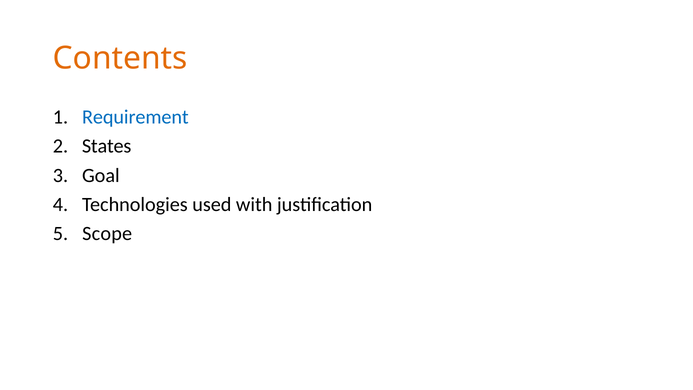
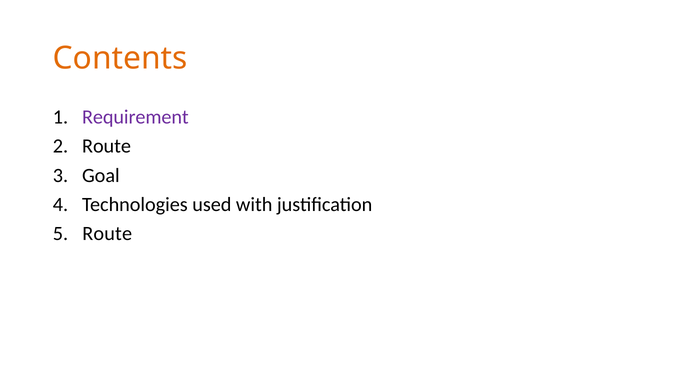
Requirement colour: blue -> purple
States at (107, 146): States -> Route
Scope at (107, 233): Scope -> Route
